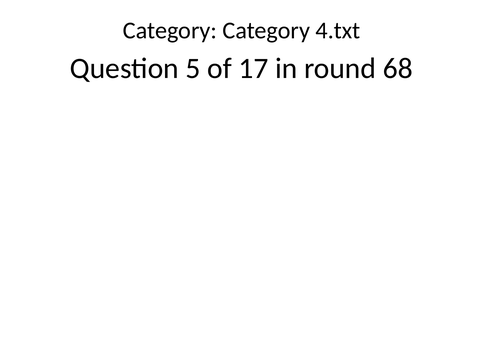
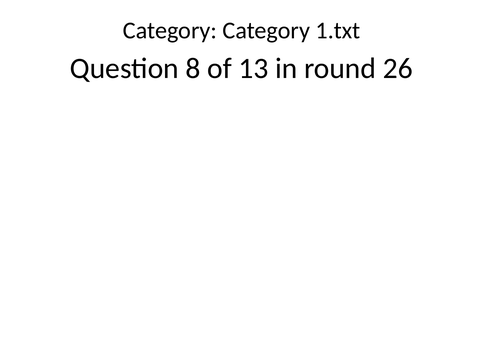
4.txt: 4.txt -> 1.txt
5: 5 -> 8
17: 17 -> 13
68: 68 -> 26
